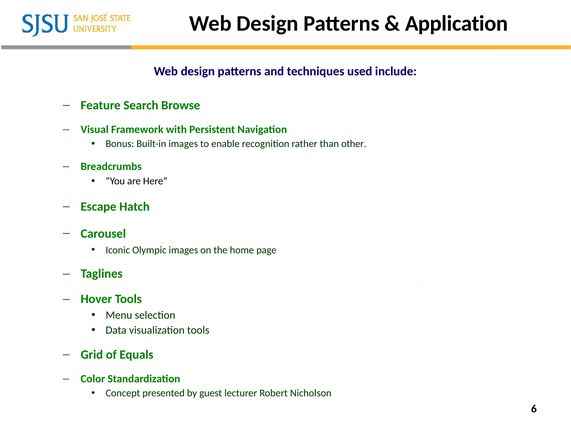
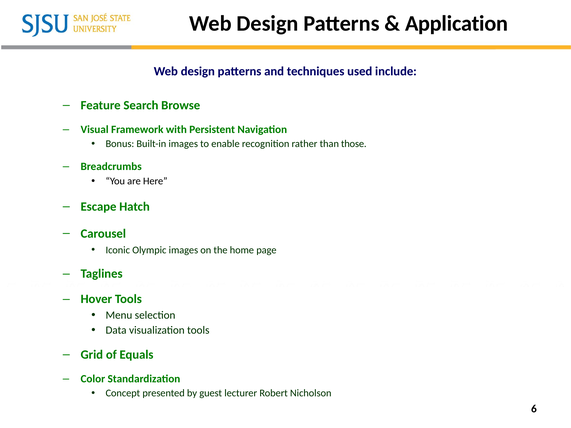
other: other -> those
